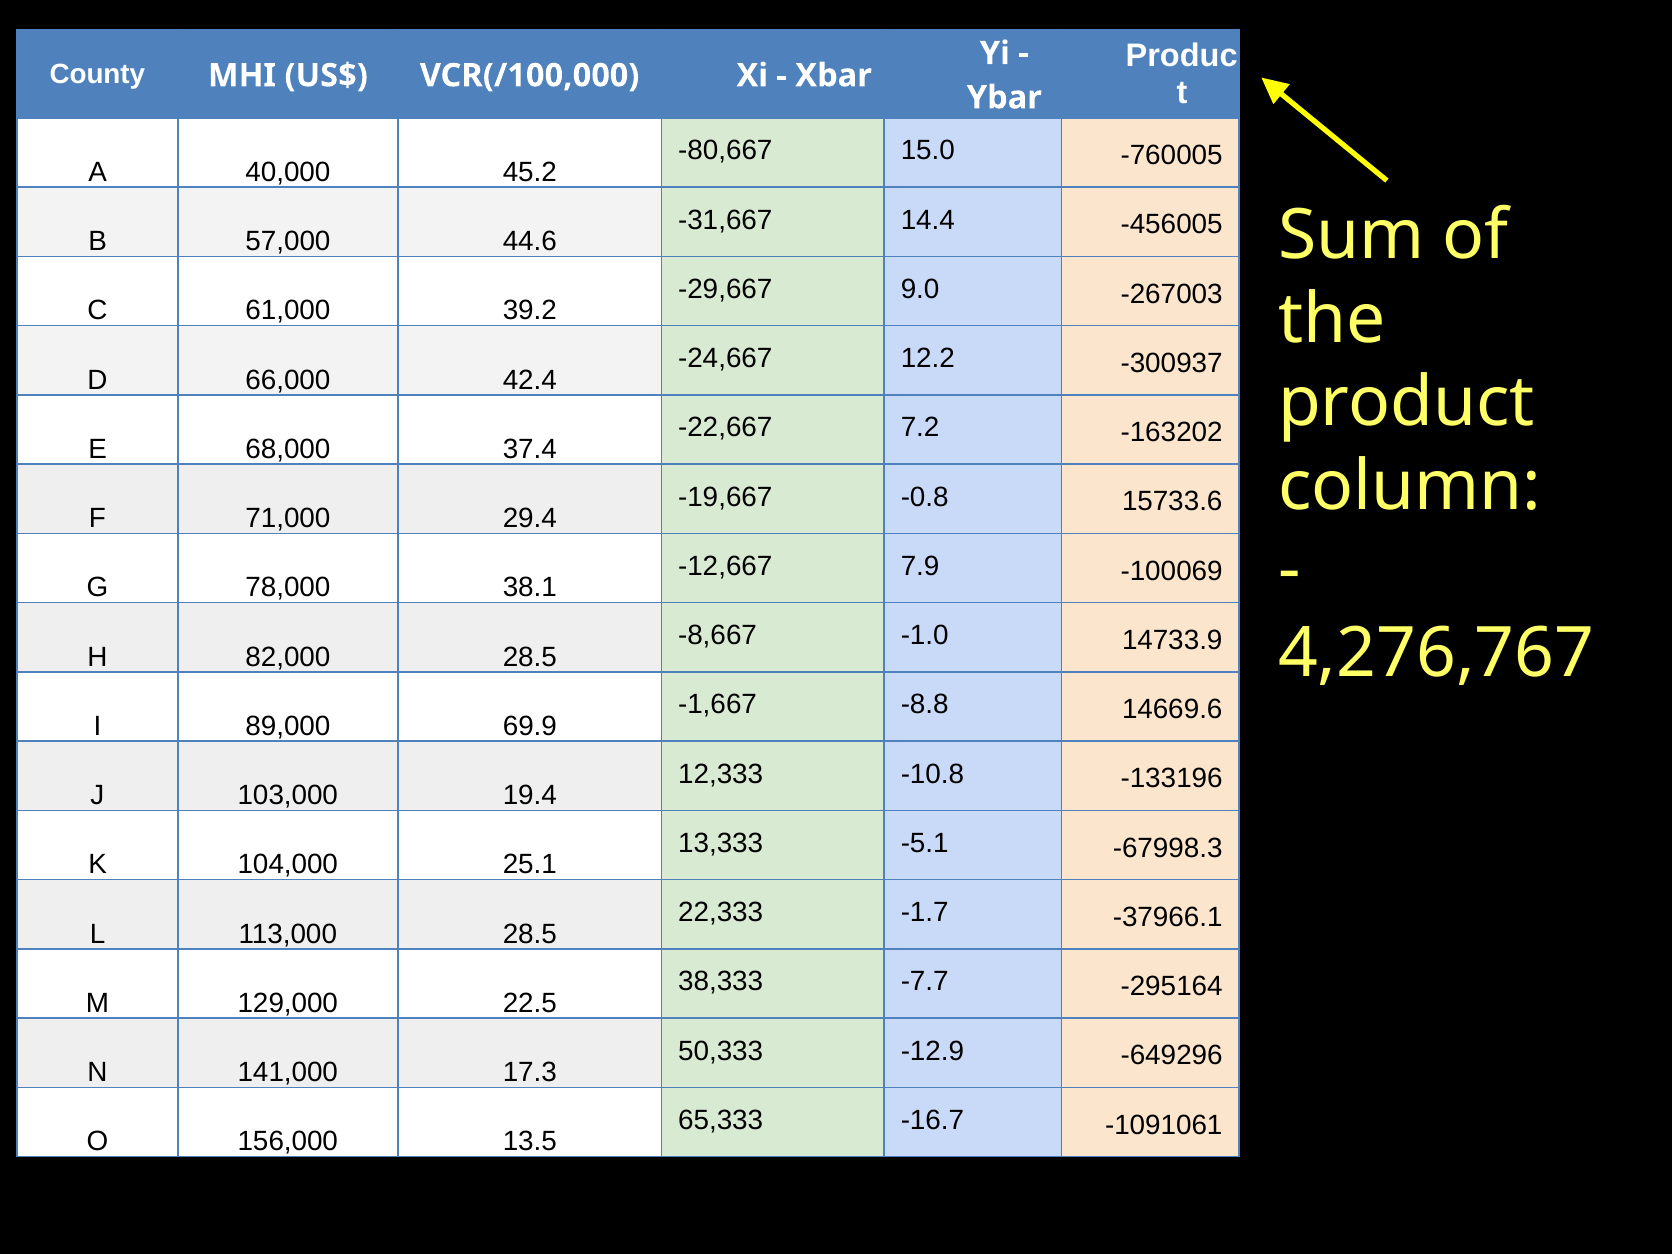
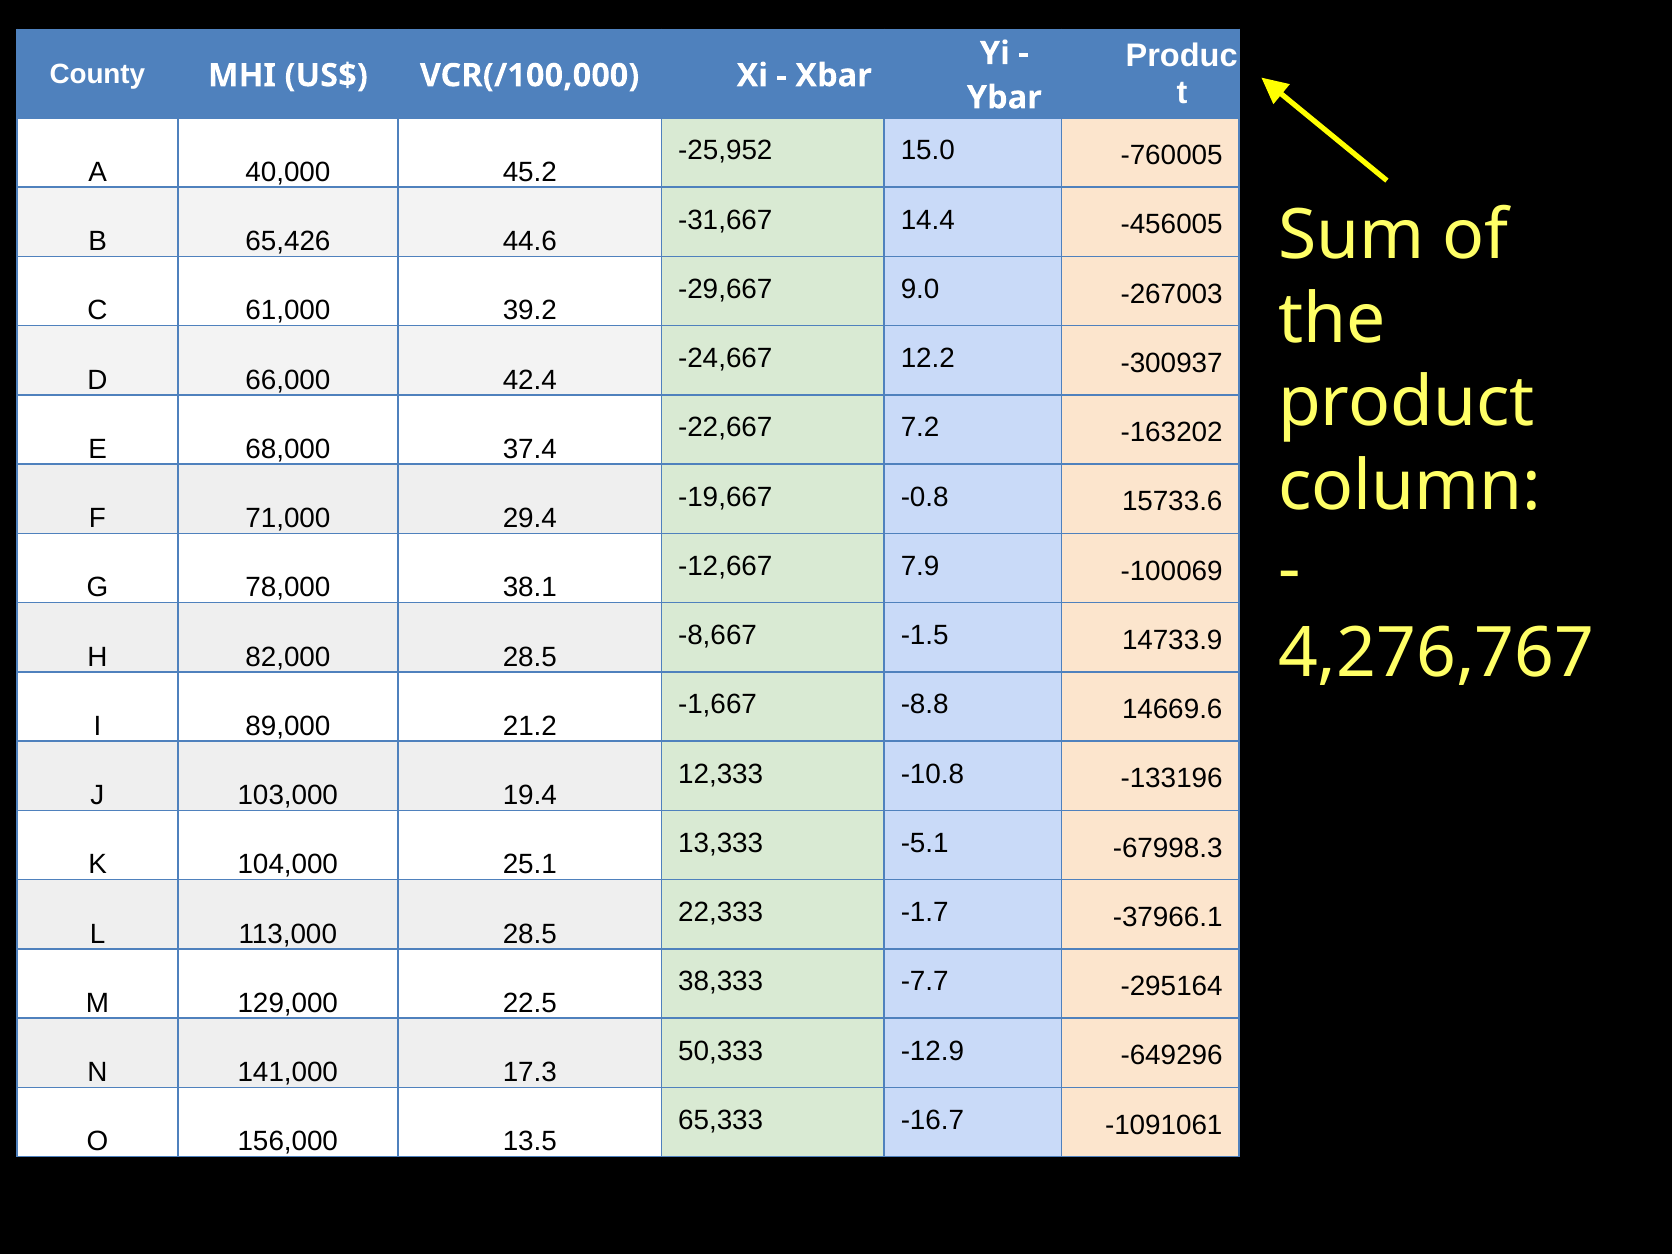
-80,667: -80,667 -> -25,952
57,000: 57,000 -> 65,426
-1.0: -1.0 -> -1.5
69.9: 69.9 -> 21.2
